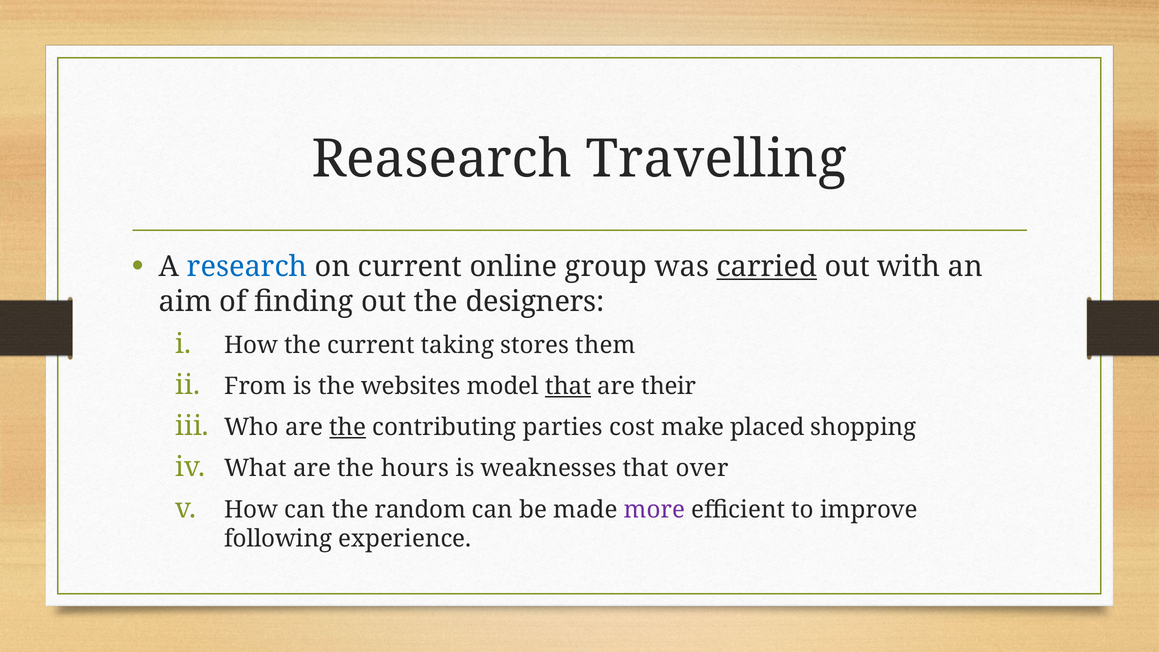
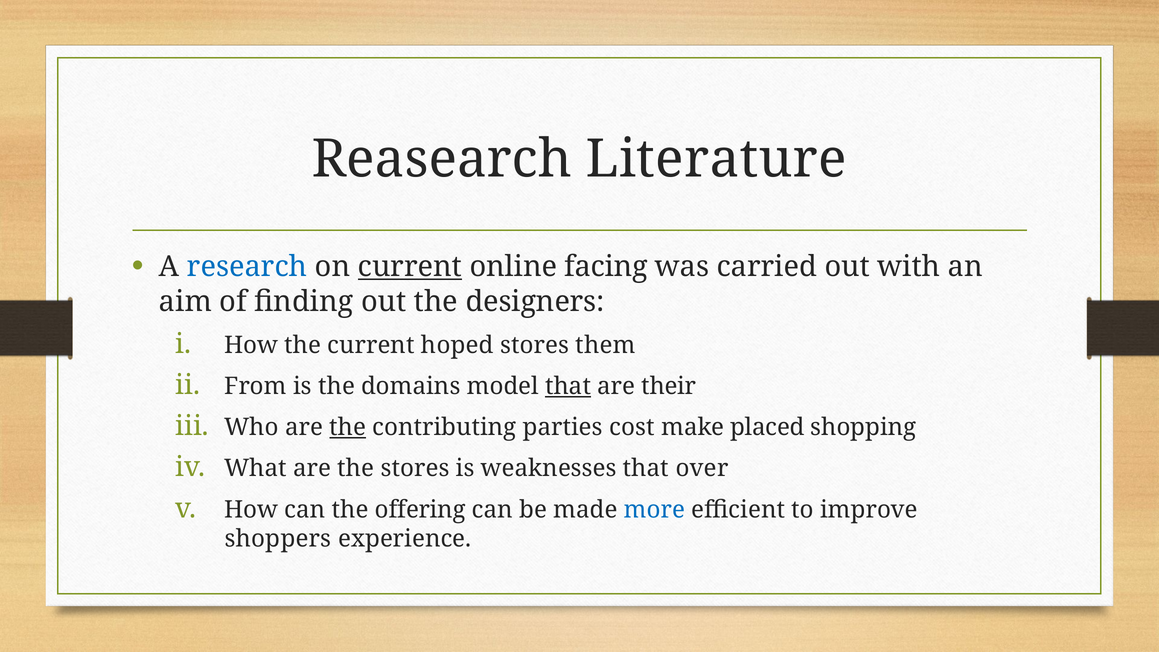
Travelling: Travelling -> Literature
current at (410, 267) underline: none -> present
group: group -> facing
carried underline: present -> none
taking: taking -> hoped
websites: websites -> domains
the hours: hours -> stores
random: random -> offering
more colour: purple -> blue
following: following -> shoppers
